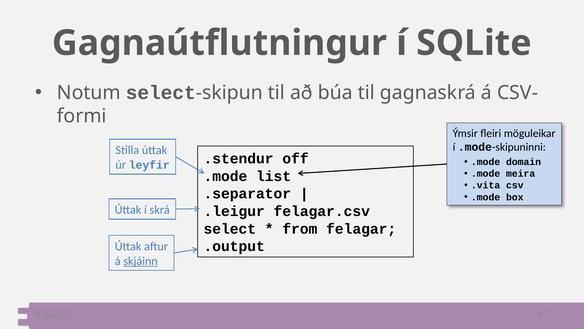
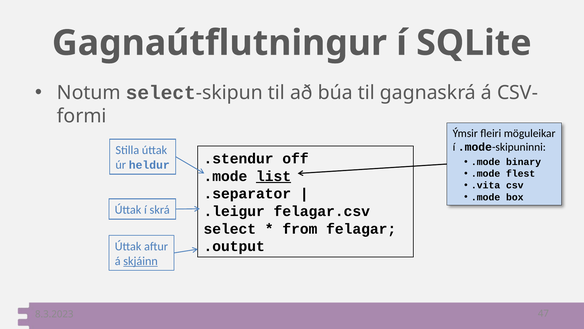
domain: domain -> binary
leyfir: leyfir -> heldur
meira: meira -> flest
list underline: none -> present
